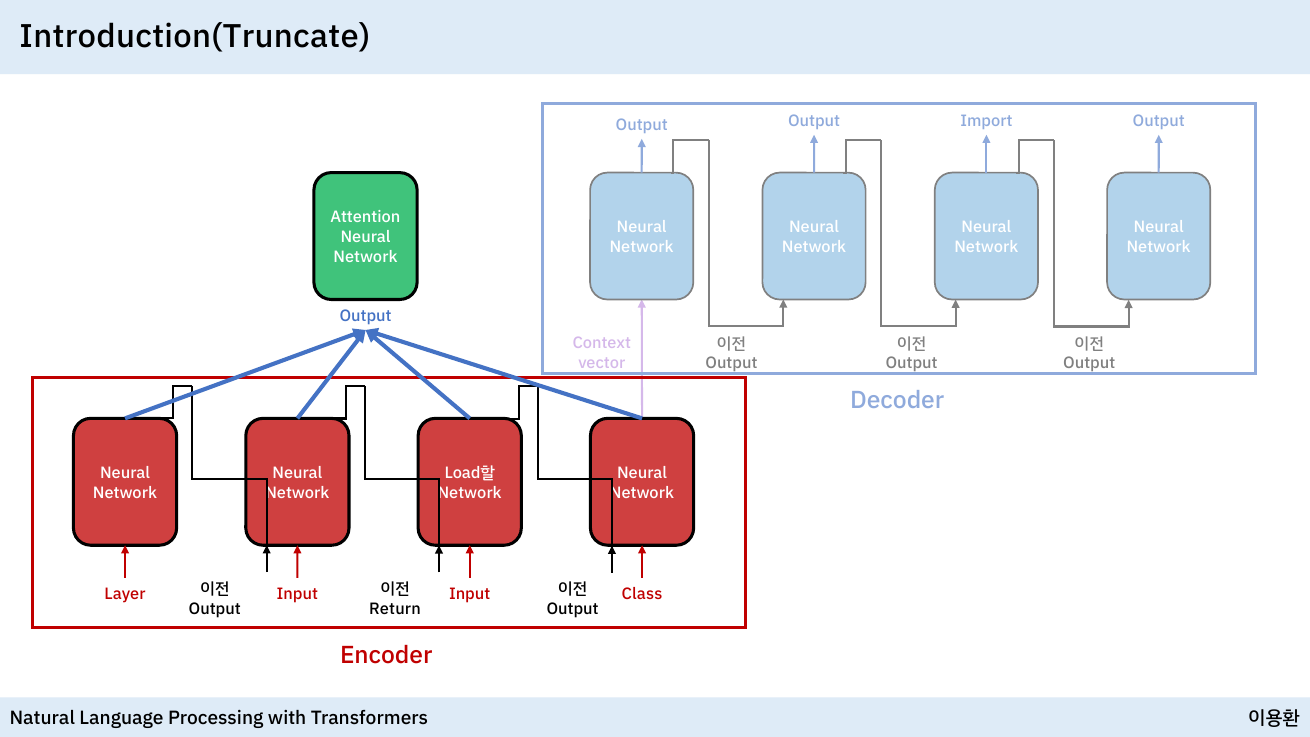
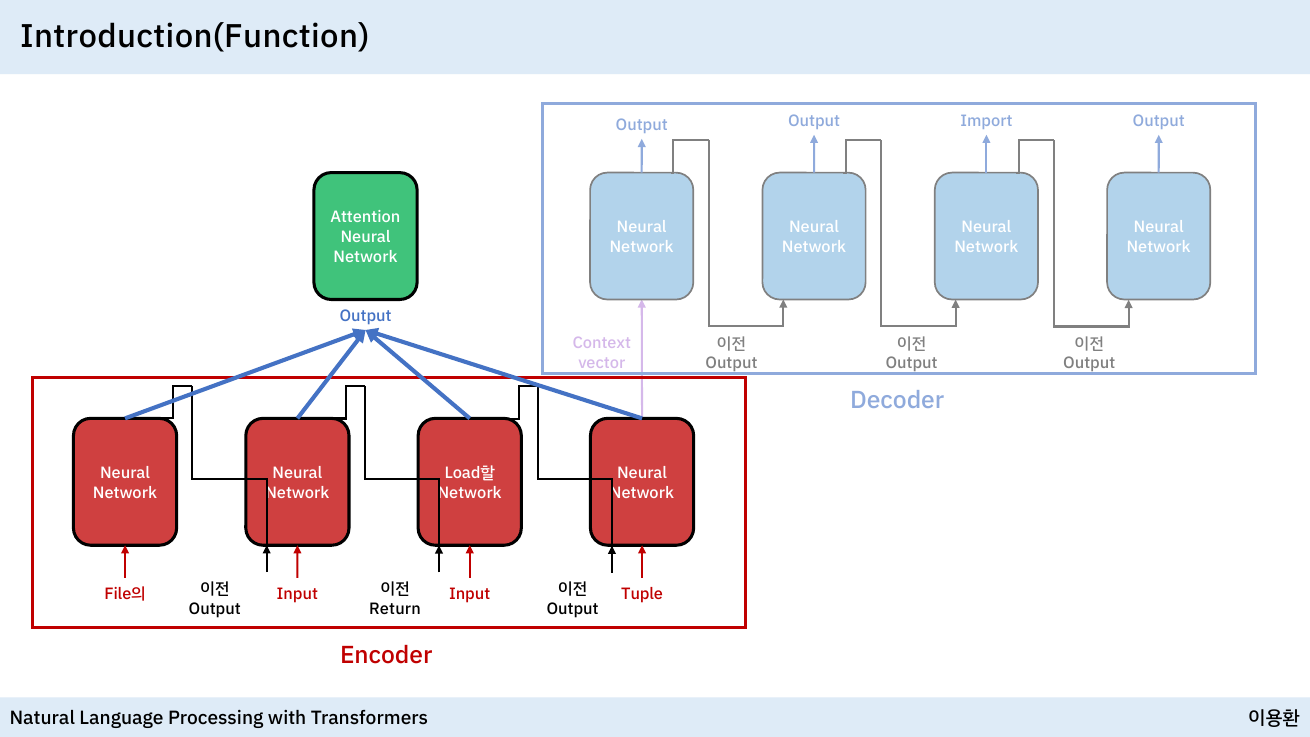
Introduction(Truncate: Introduction(Truncate -> Introduction(Function
Layer: Layer -> File의
Class: Class -> Tuple
